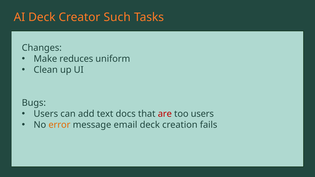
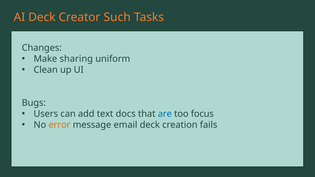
reduces: reduces -> sharing
are colour: red -> blue
too users: users -> focus
